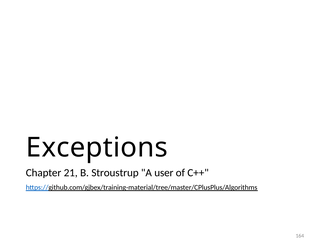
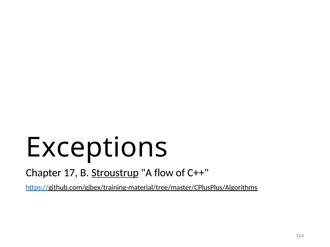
21: 21 -> 17
Stroustrup underline: none -> present
user: user -> flow
